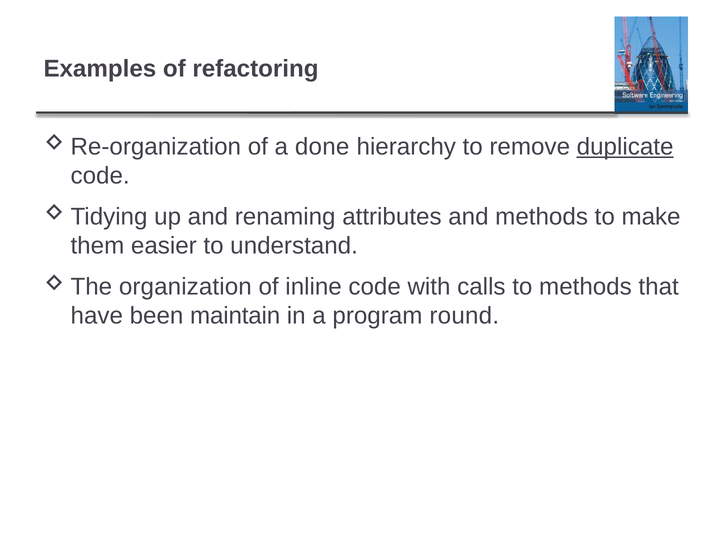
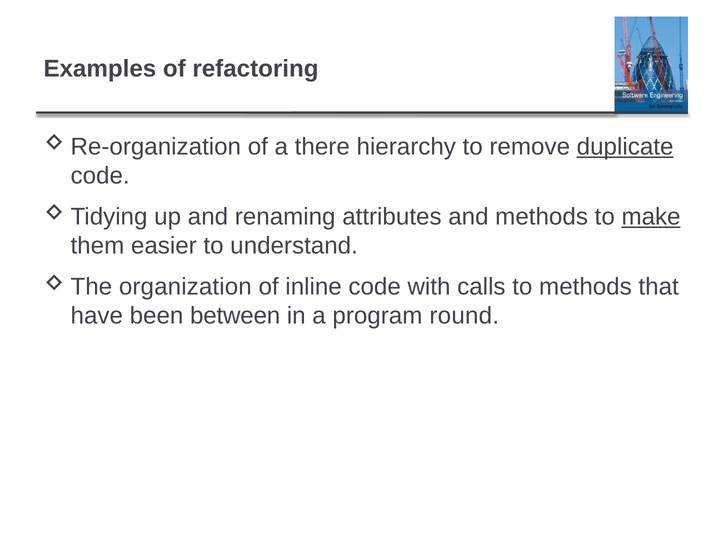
done: done -> there
make underline: none -> present
maintain: maintain -> between
